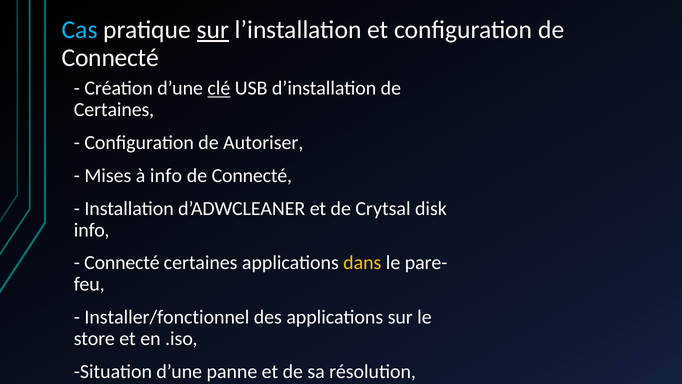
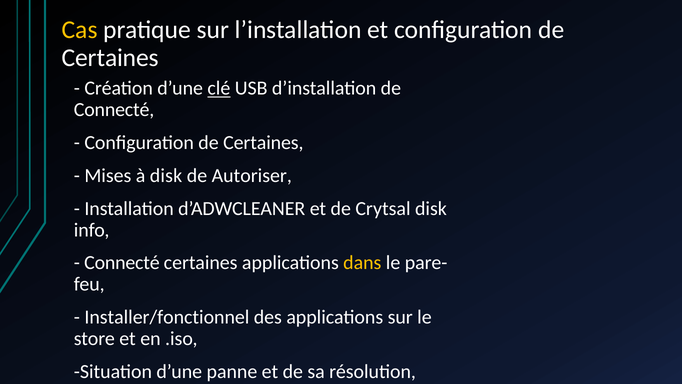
Cas colour: light blue -> yellow
sur at (213, 30) underline: present -> none
Connecté at (110, 58): Connecté -> Certaines
Certaines at (114, 110): Certaines -> Connecté
Autoriser at (263, 143): Autoriser -> Certaines
à info: info -> disk
Connecté at (252, 175): Connecté -> Autoriser
